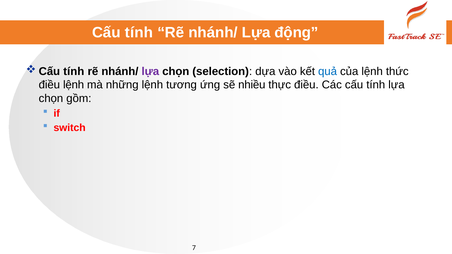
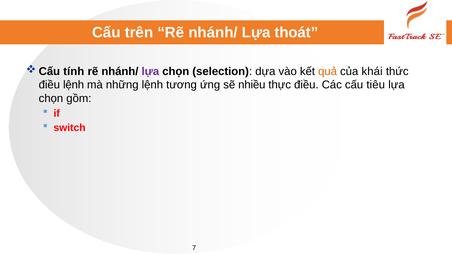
tính at (139, 33): tính -> trên
động: động -> thoát
quả colour: blue -> orange
của lệnh: lệnh -> khái
Các cấu tính: tính -> tiêu
